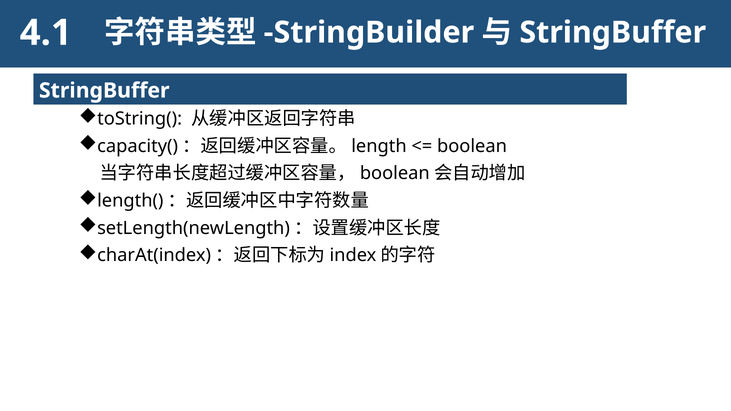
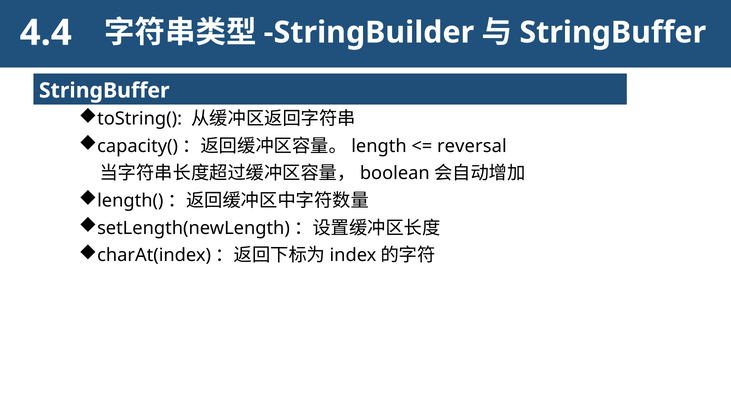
4.1: 4.1 -> 4.4
boolean at (472, 146): boolean -> reversal
